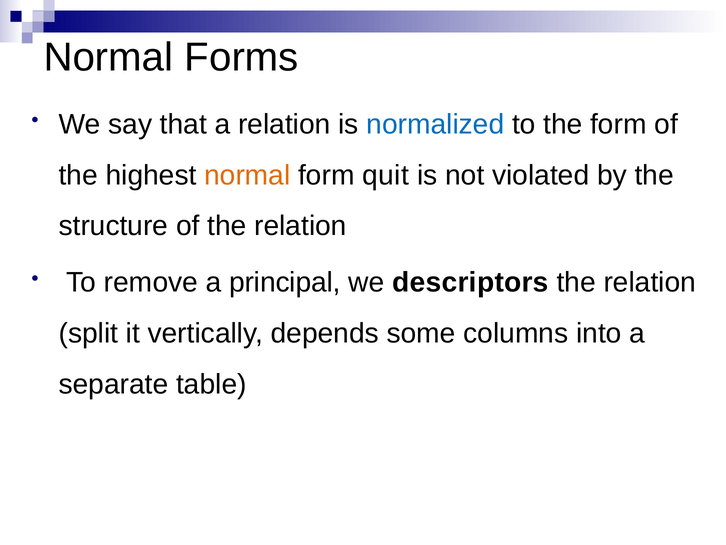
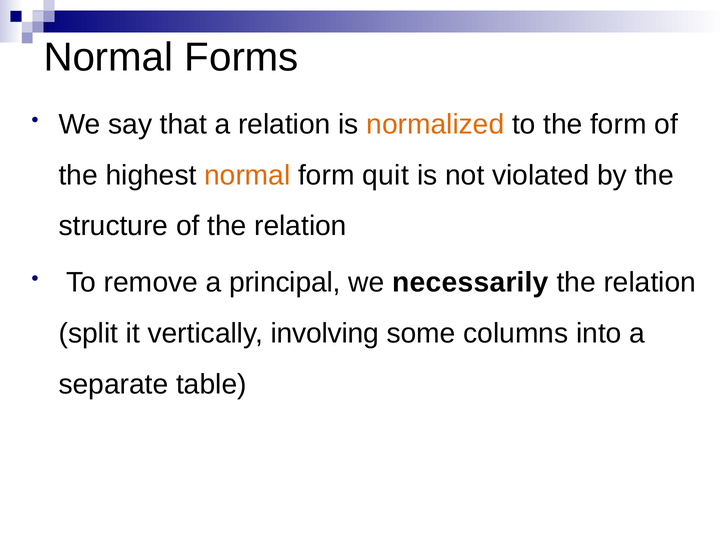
normalized colour: blue -> orange
descriptors: descriptors -> necessarily
depends: depends -> involving
